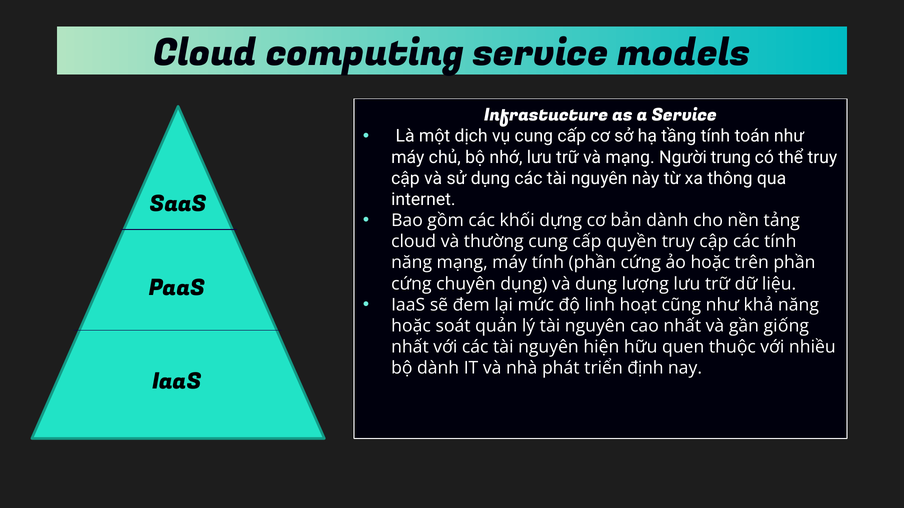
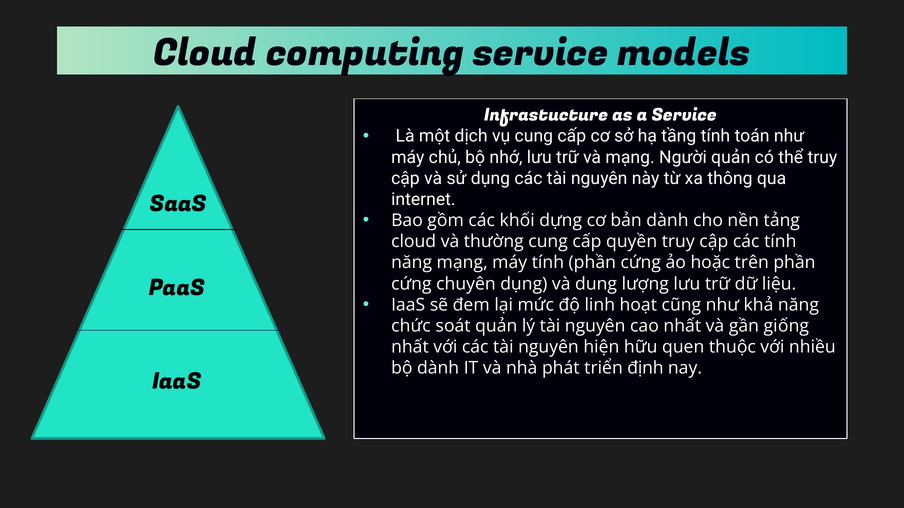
Người trung: trung -> quản
hoặc at (411, 326): hoặc -> chức
